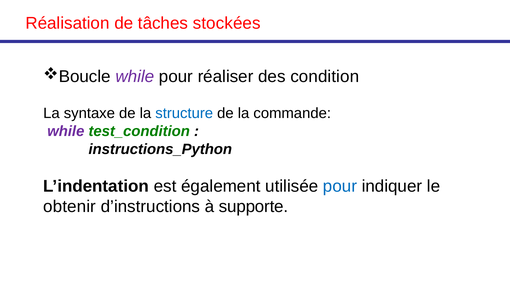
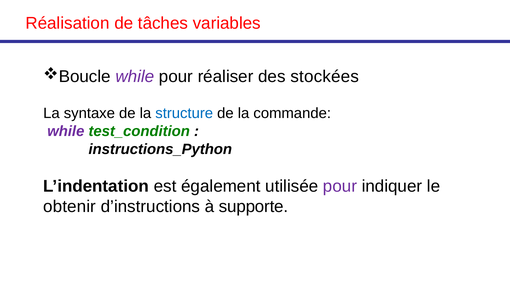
stockées: stockées -> variables
condition: condition -> stockées
pour at (340, 186) colour: blue -> purple
